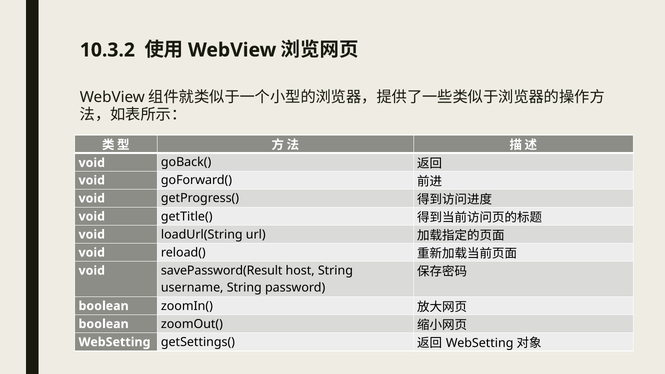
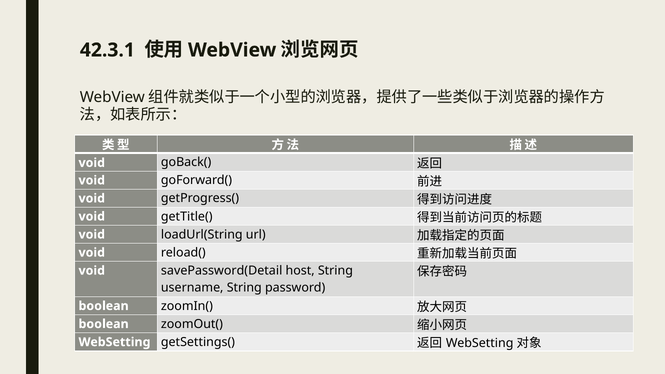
10.3.2: 10.3.2 -> 42.3.1
savePassword(Result: savePassword(Result -> savePassword(Detail
